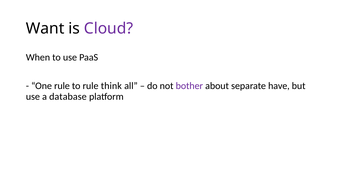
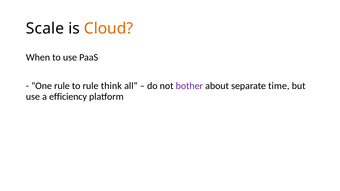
Want: Want -> Scale
Cloud colour: purple -> orange
have: have -> time
database: database -> efficiency
